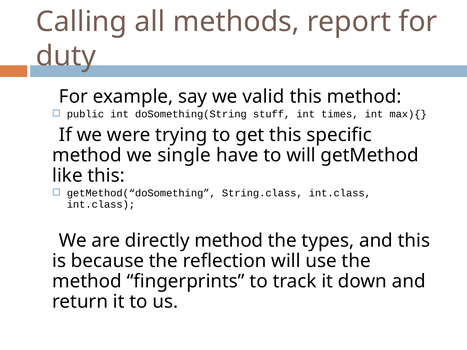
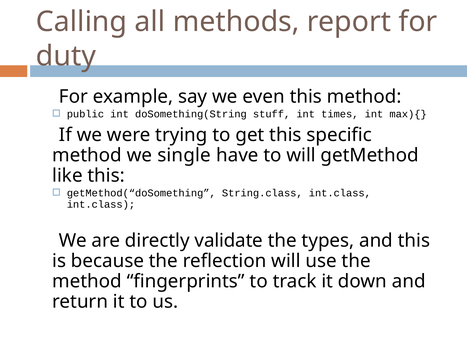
valid: valid -> even
directly method: method -> validate
